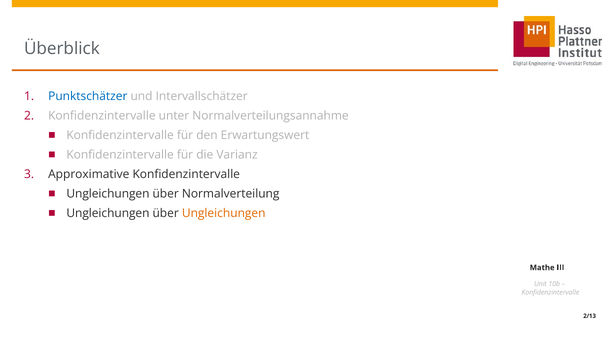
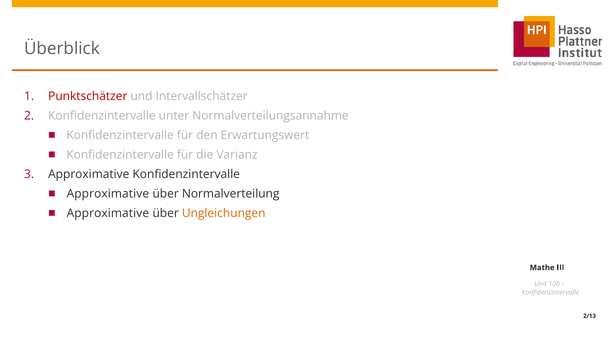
Punktschätzer colour: blue -> red
Ungleichungen at (108, 193): Ungleichungen -> Approximative
Ungleichungen at (108, 213): Ungleichungen -> Approximative
